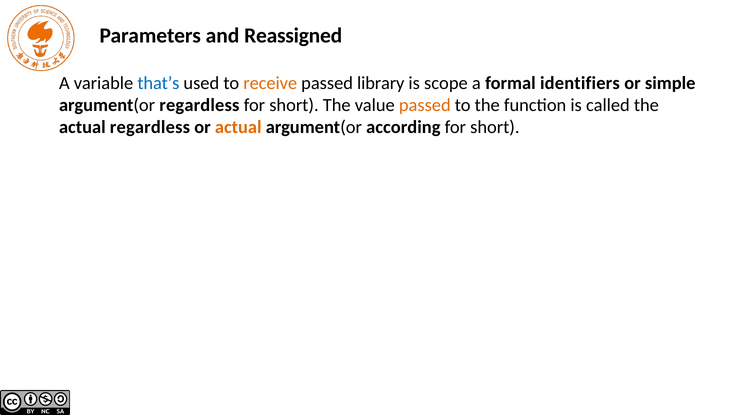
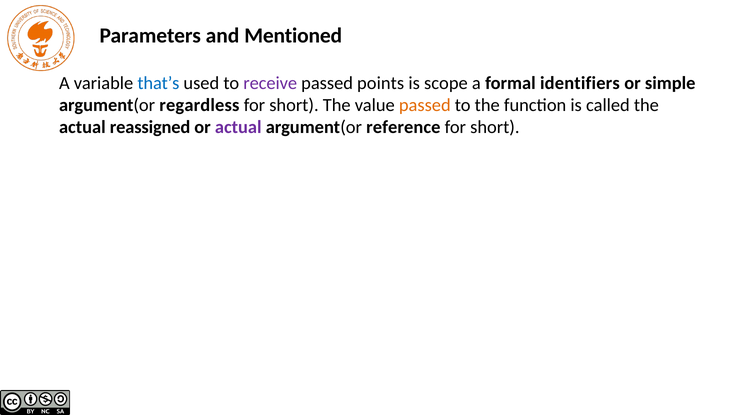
Reassigned: Reassigned -> Mentioned
receive colour: orange -> purple
library: library -> points
actual regardless: regardless -> reassigned
actual at (238, 127) colour: orange -> purple
according: according -> reference
